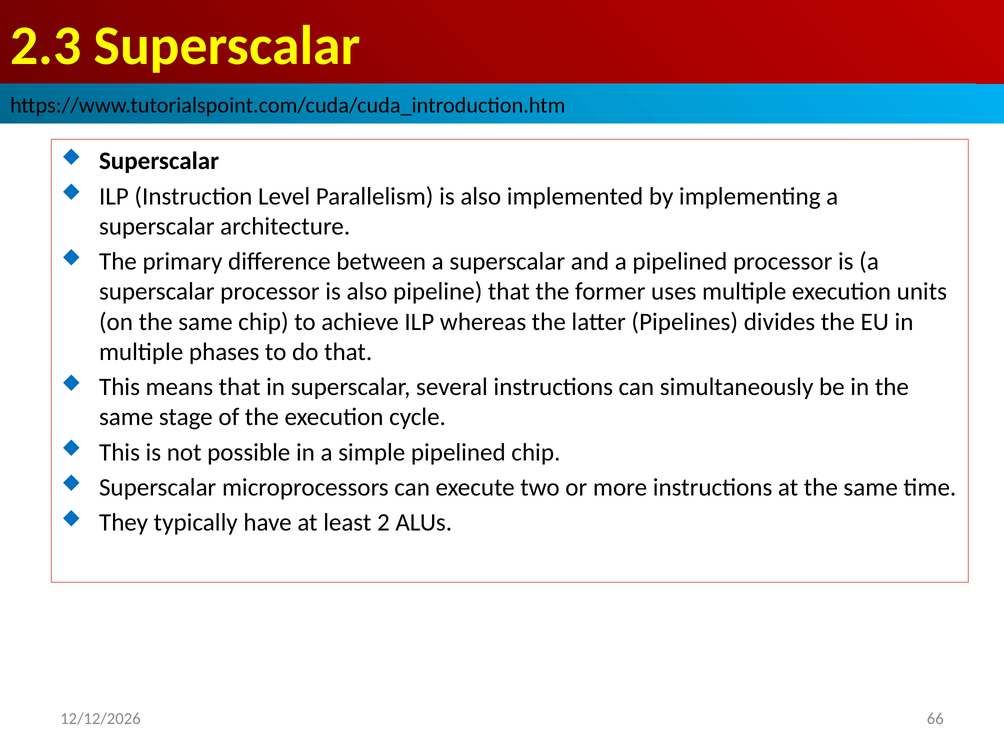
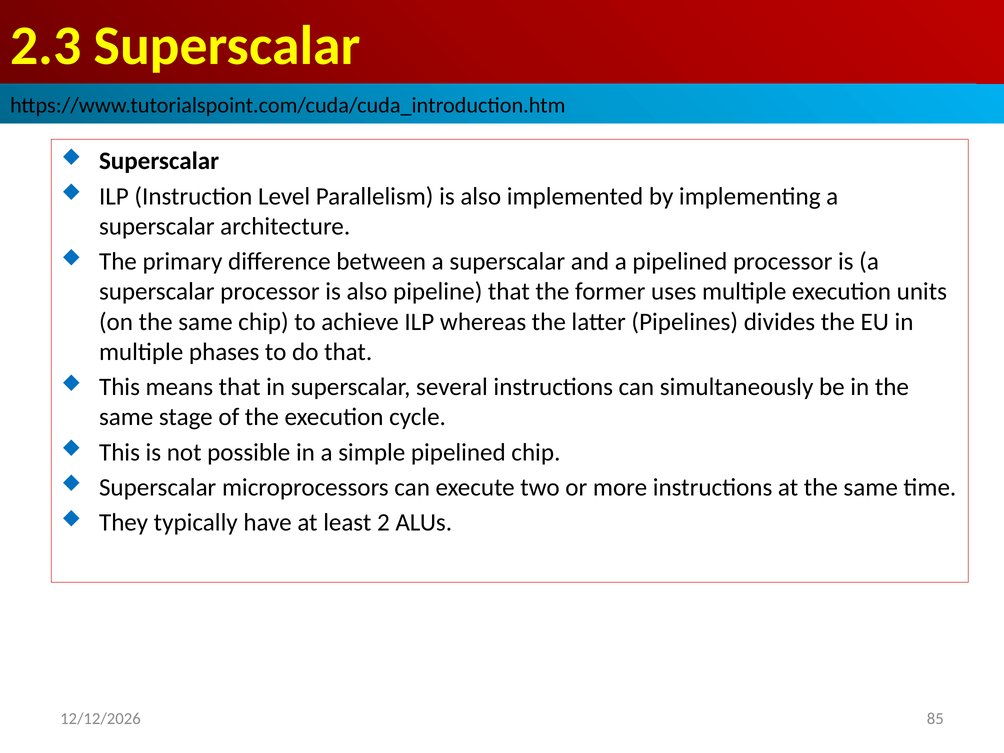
66: 66 -> 85
